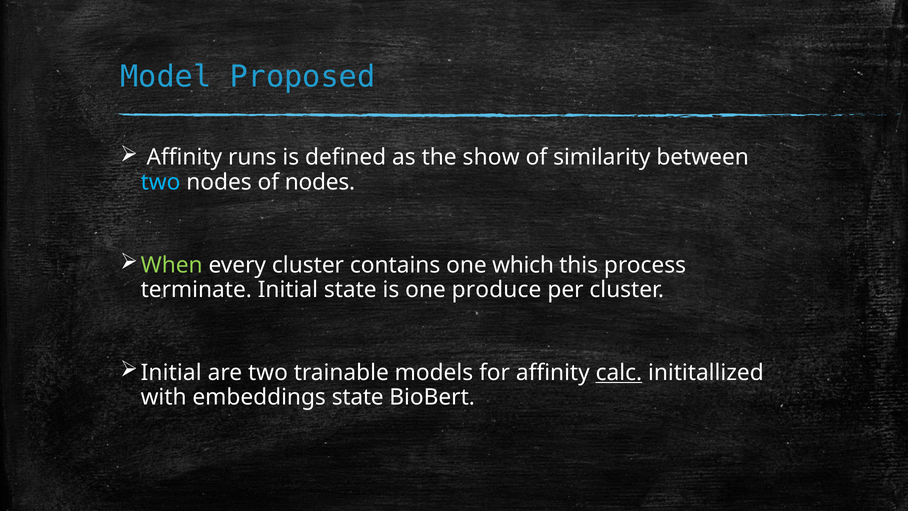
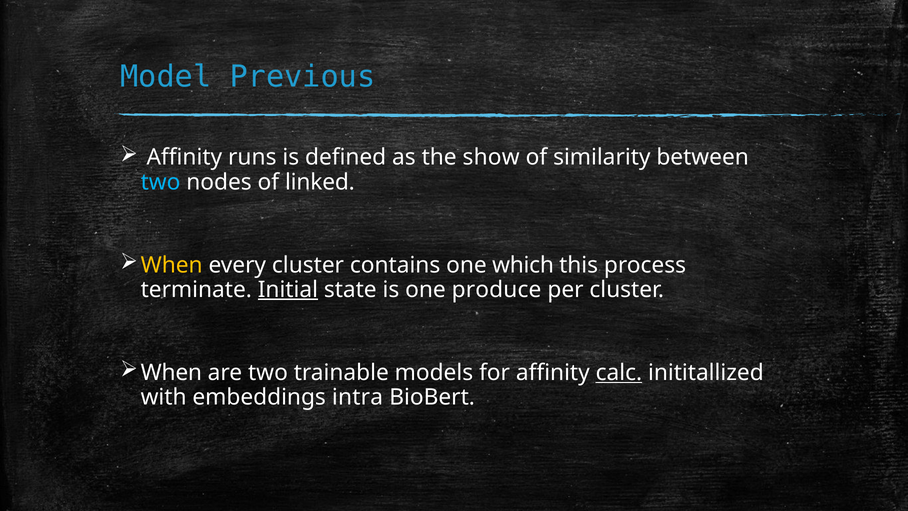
Proposed: Proposed -> Previous
of nodes: nodes -> linked
When at (172, 265) colour: light green -> yellow
Initial at (288, 290) underline: none -> present
Initial at (171, 373): Initial -> When
embeddings state: state -> intra
